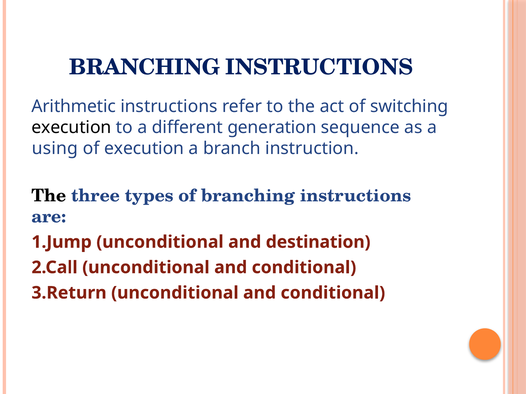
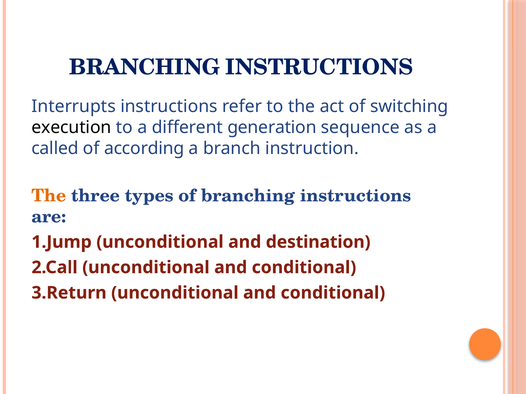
Arithmetic: Arithmetic -> Interrupts
using: using -> called
of execution: execution -> according
The at (49, 196) colour: black -> orange
